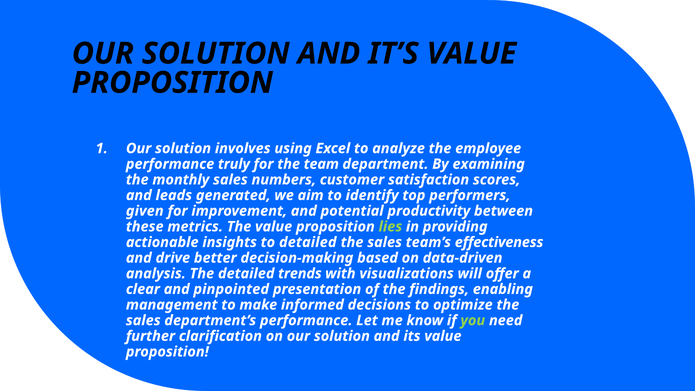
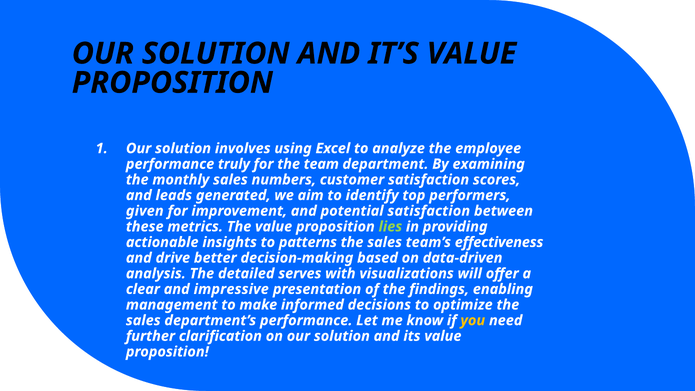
potential productivity: productivity -> satisfaction
to detailed: detailed -> patterns
trends: trends -> serves
pinpointed: pinpointed -> impressive
you colour: light green -> yellow
